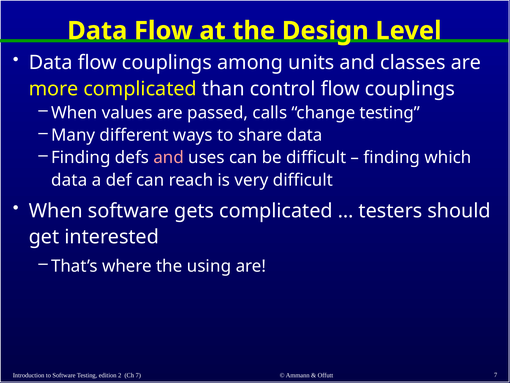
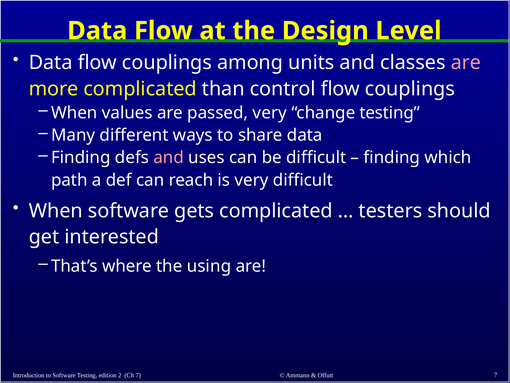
are at (466, 63) colour: white -> pink
passed calls: calls -> very
data at (69, 180): data -> path
